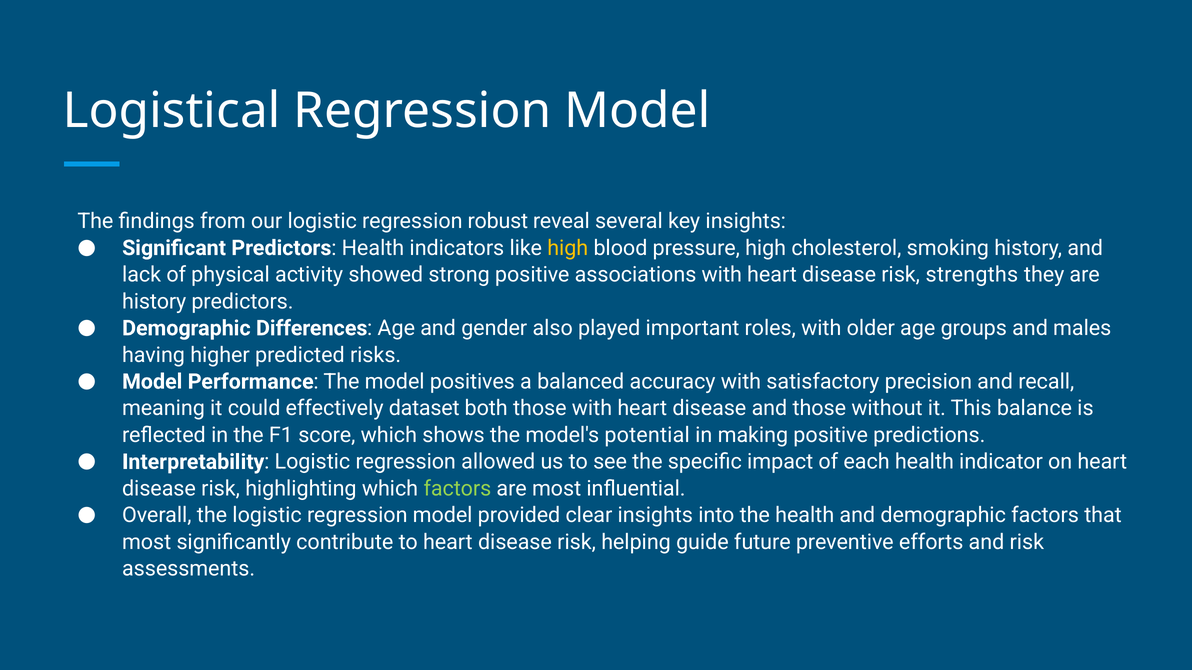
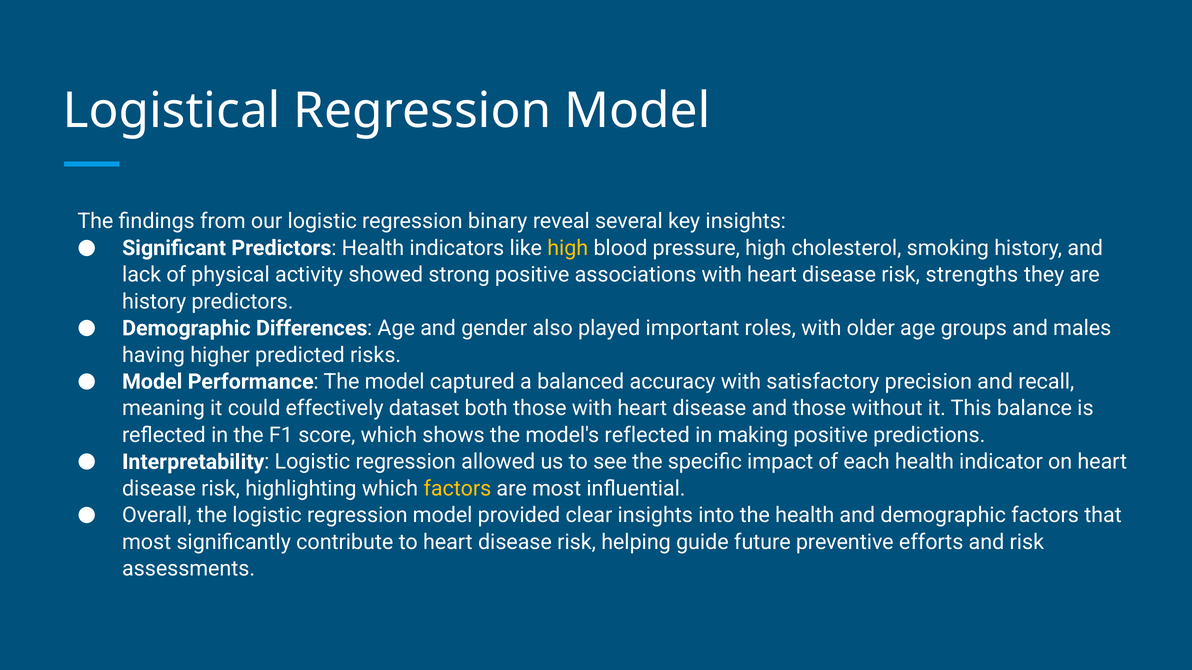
robust: robust -> binary
positives: positives -> captured
model's potential: potential -> reflected
factors at (457, 489) colour: light green -> yellow
